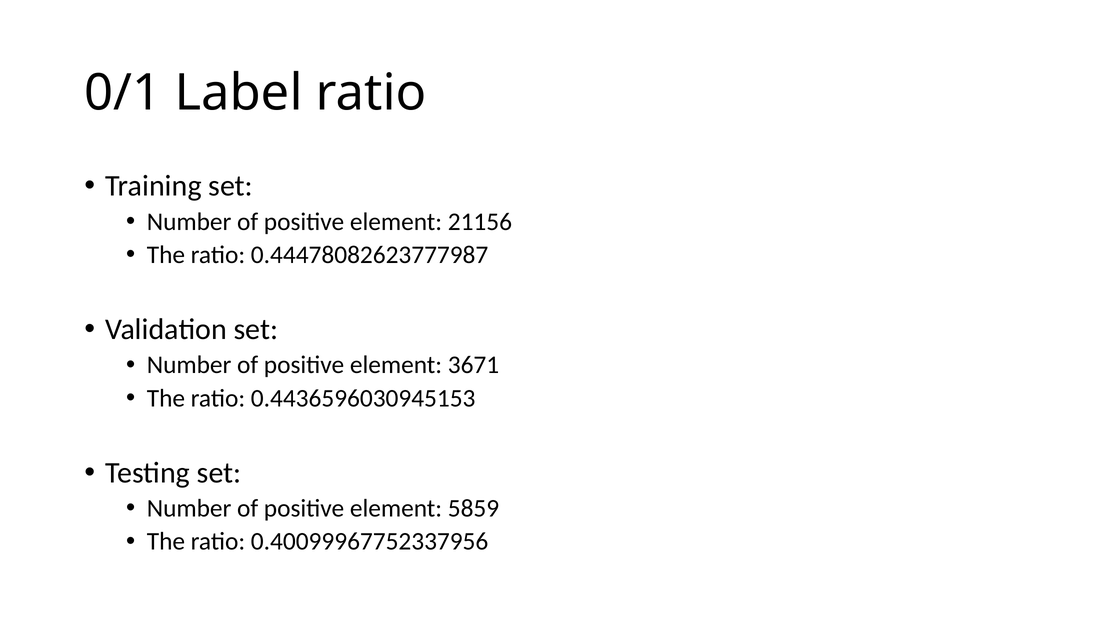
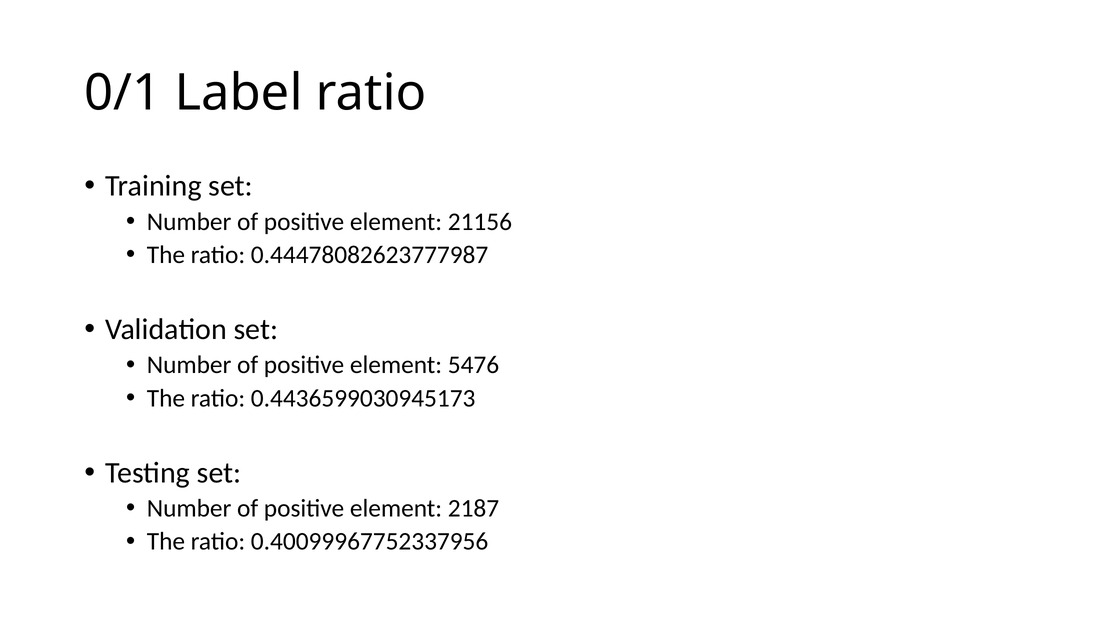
3671: 3671 -> 5476
0.4436596030945153: 0.4436596030945153 -> 0.4436599030945173
5859: 5859 -> 2187
